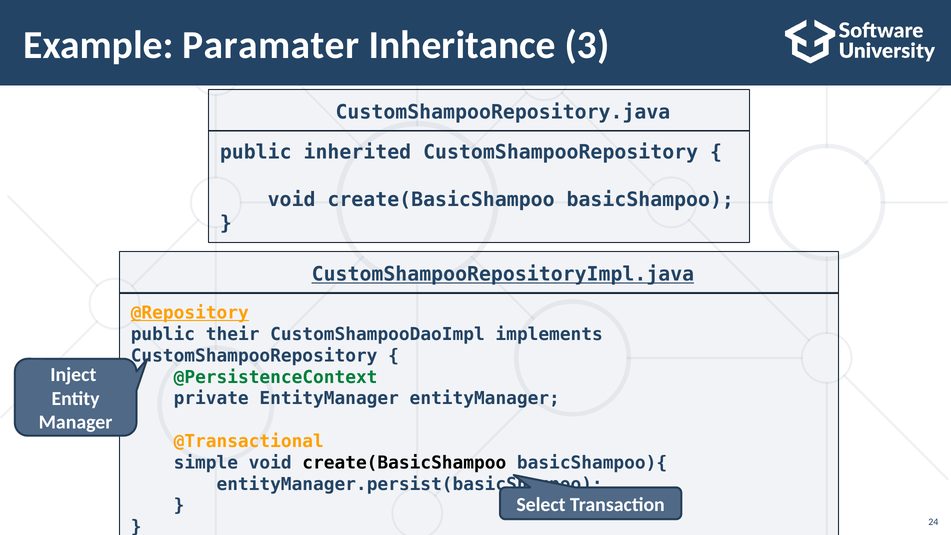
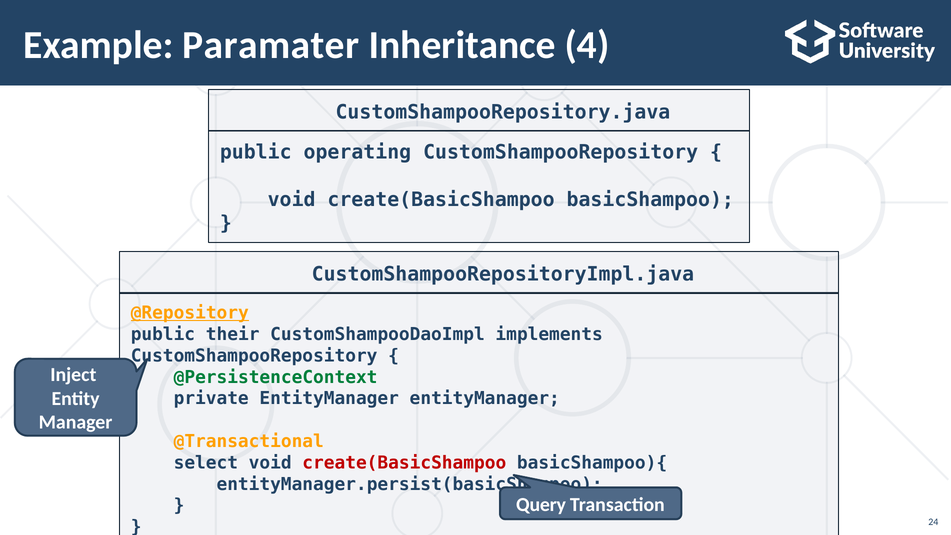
3: 3 -> 4
inherited: inherited -> operating
CustomShampooRepositoryImpl.java underline: present -> none
simple: simple -> select
create(BasicShampoo at (404, 463) colour: black -> red
Select: Select -> Query
